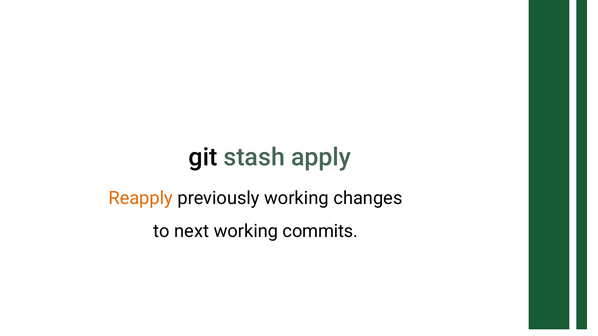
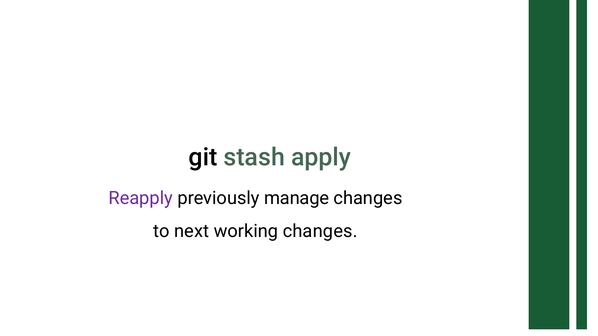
Reapply colour: orange -> purple
previously working: working -> manage
working commits: commits -> changes
